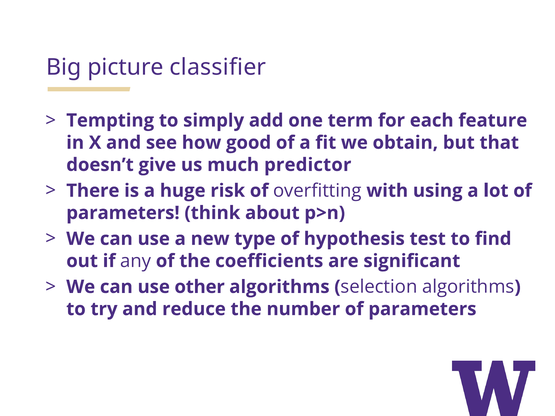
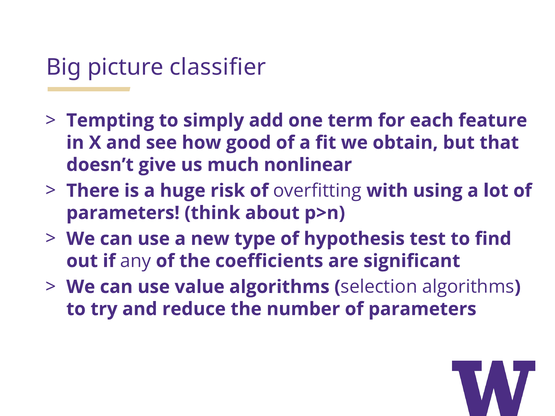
predictor: predictor -> nonlinear
other: other -> value
